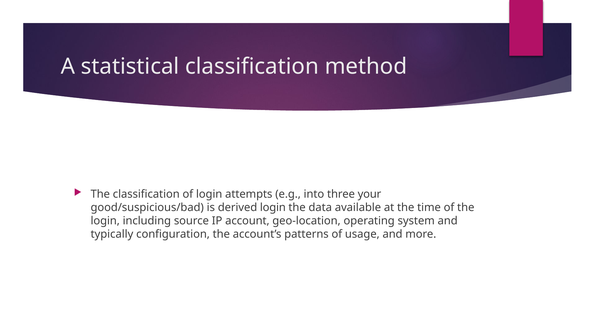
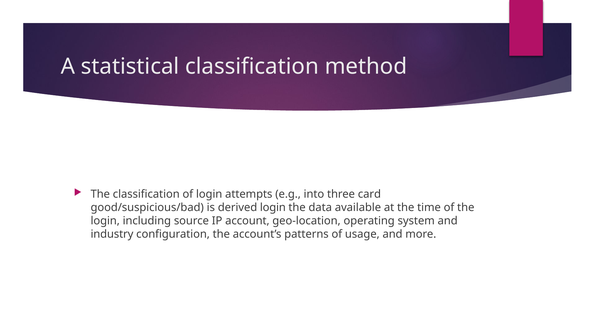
your: your -> card
typically: typically -> industry
